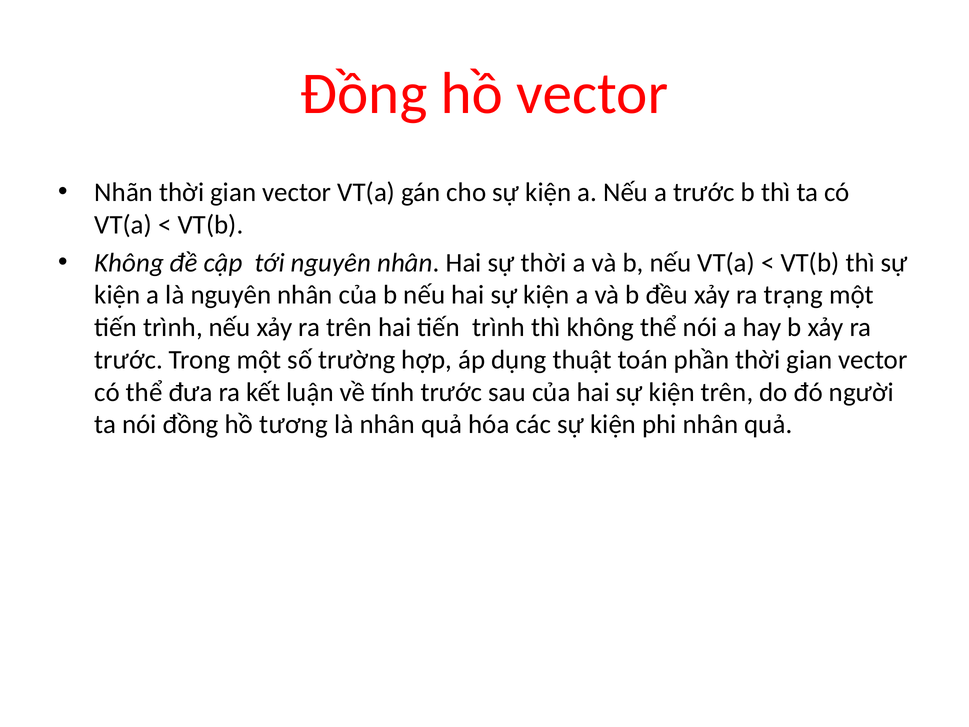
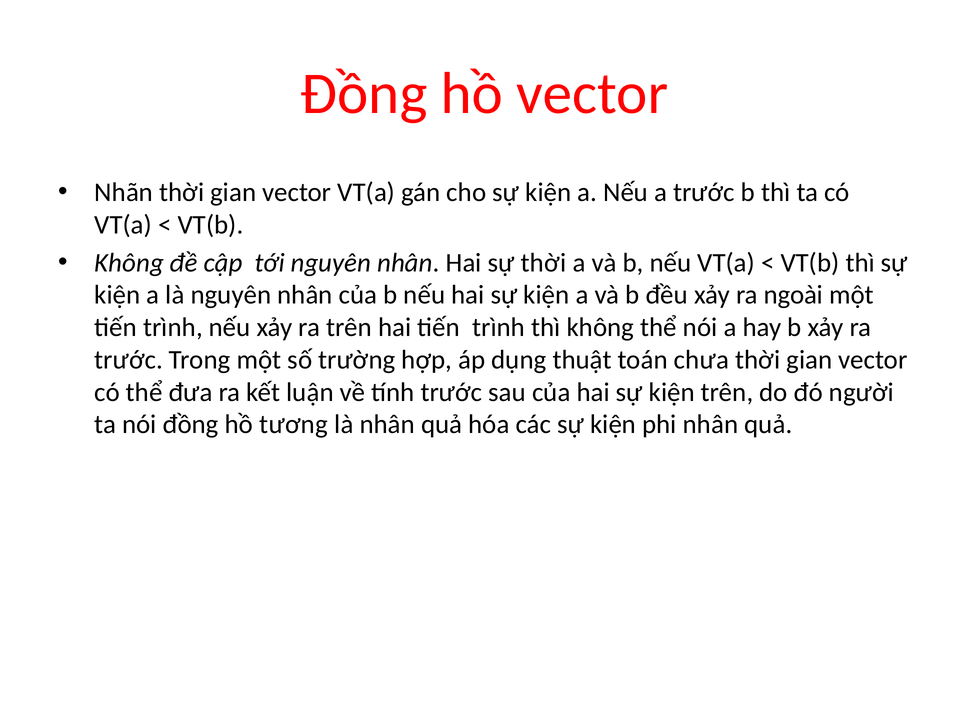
trạng: trạng -> ngoài
phần: phần -> chưa
